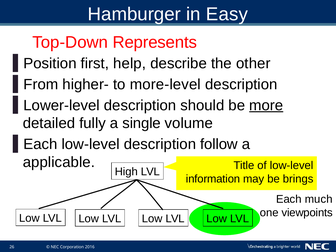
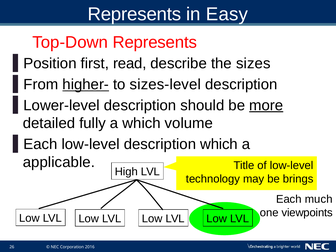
Hamburger at (134, 14): Hamburger -> Represents
help: help -> read
other: other -> sizes
higher- underline: none -> present
more-level: more-level -> sizes-level
a single: single -> which
description follow: follow -> which
information: information -> technology
